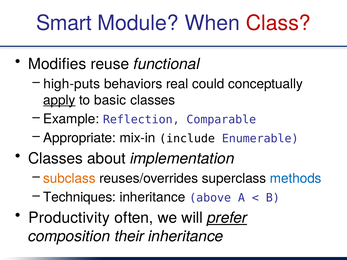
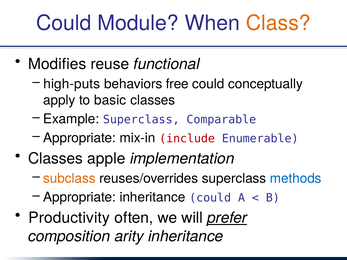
Smart at (64, 23): Smart -> Could
Class colour: red -> orange
real: real -> free
apply underline: present -> none
Example Reflection: Reflection -> Superclass
include colour: black -> red
about: about -> apple
Techniques at (80, 197): Techniques -> Appropriate
inheritance above: above -> could
their: their -> arity
